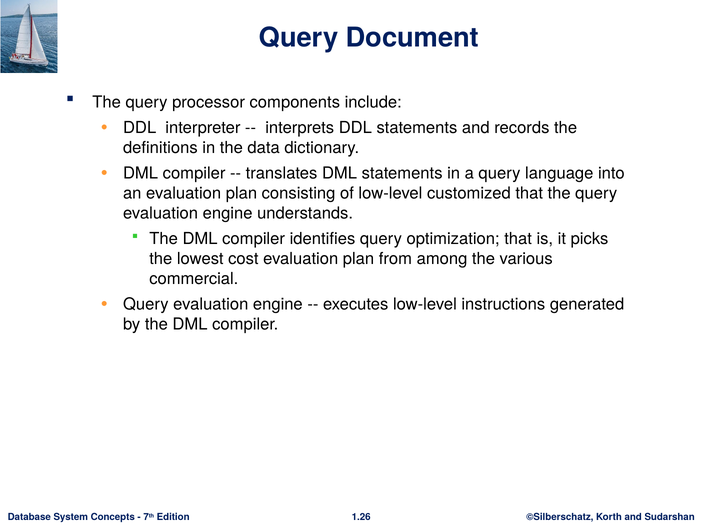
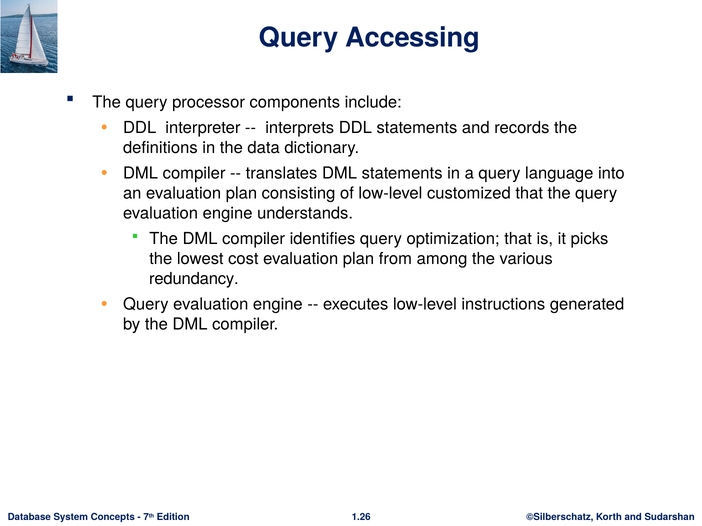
Document: Document -> Accessing
commercial: commercial -> redundancy
